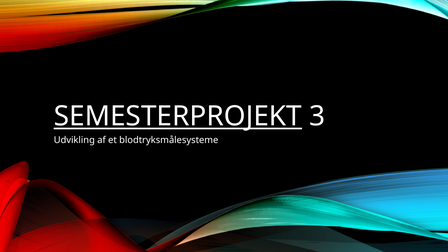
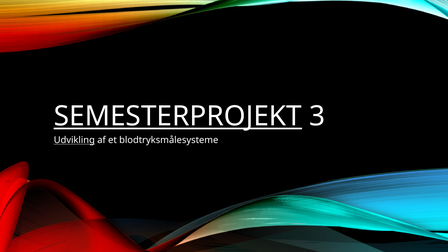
Udvikling underline: none -> present
